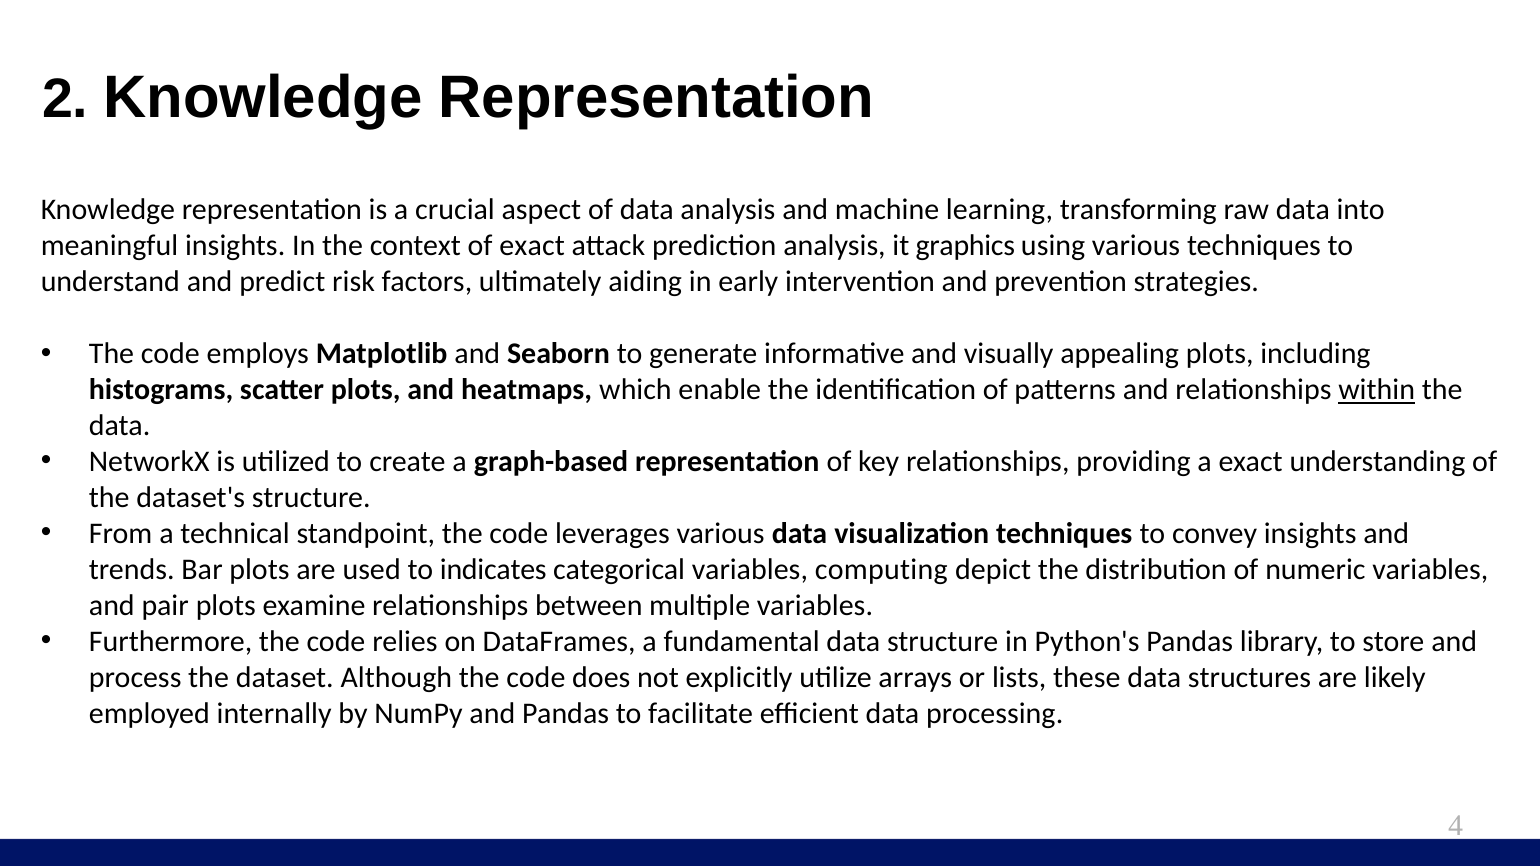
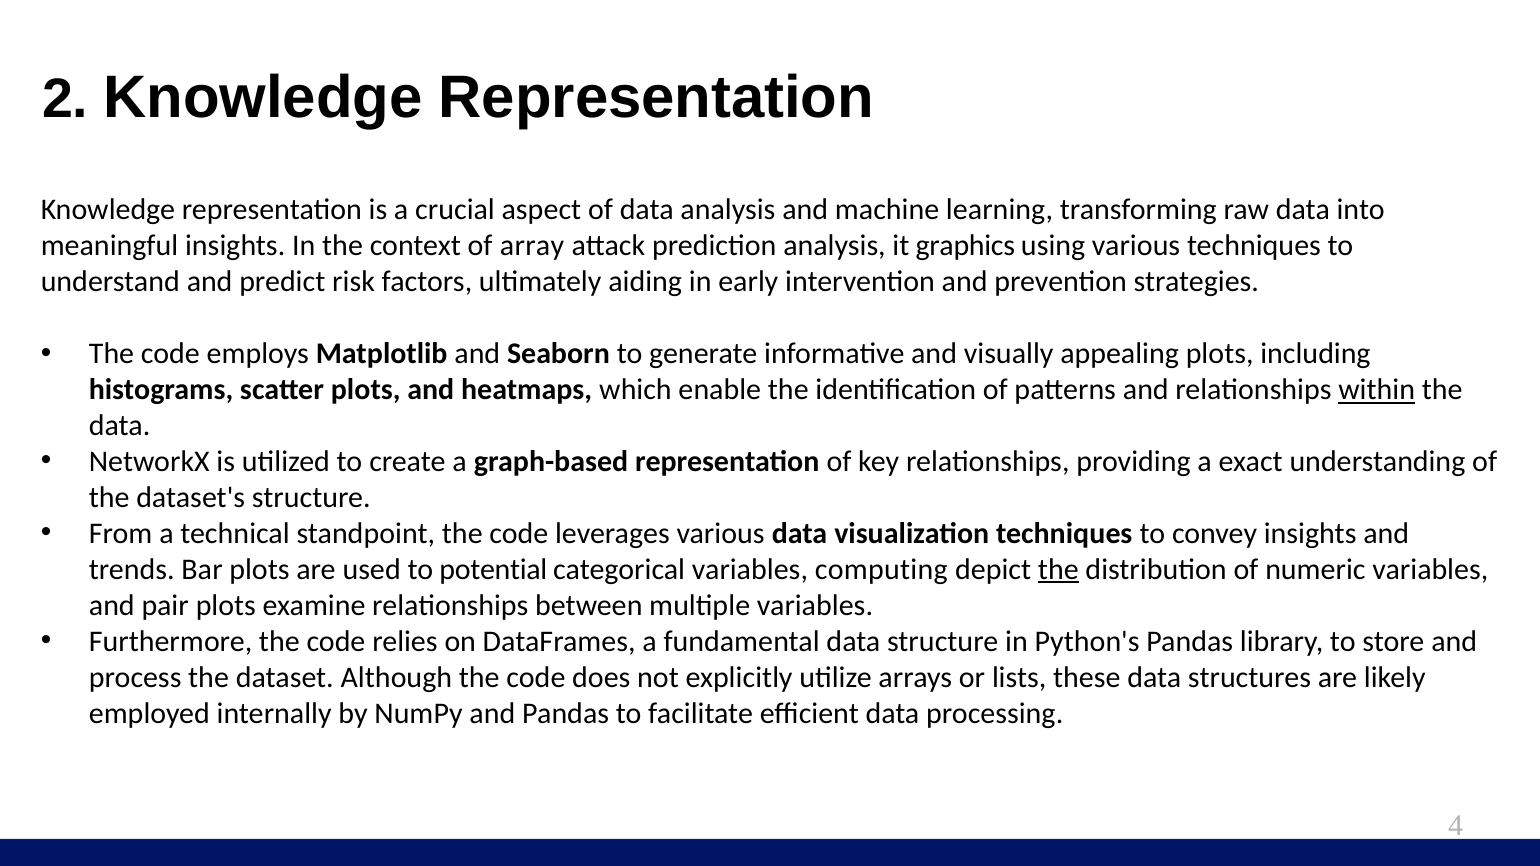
of exact: exact -> array
indicates: indicates -> potential
the at (1058, 570) underline: none -> present
